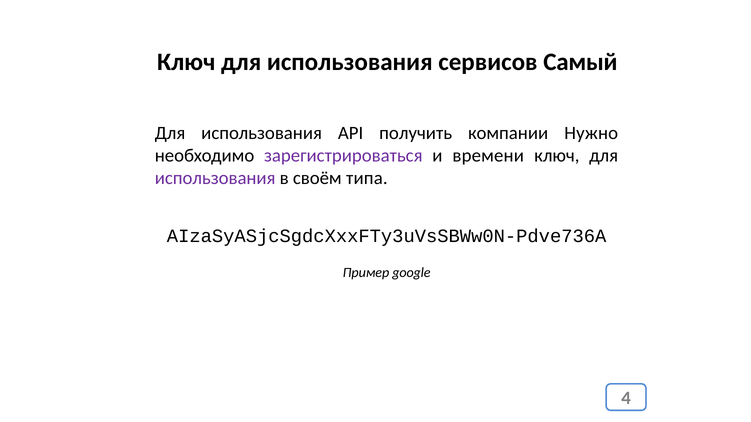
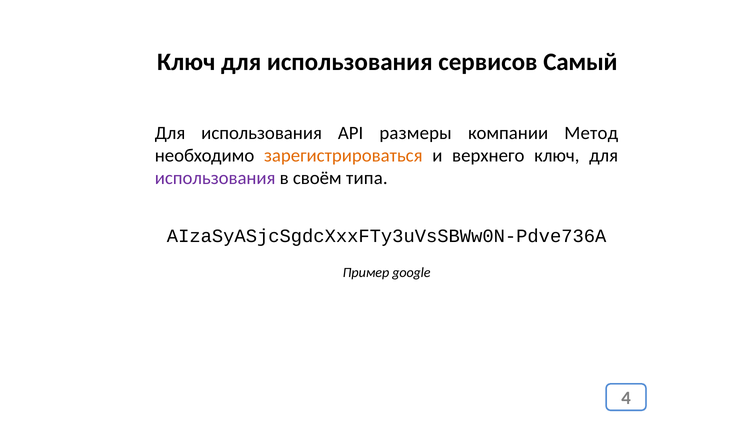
получить: получить -> размеры
Нужно: Нужно -> Метод
зарегистрироваться colour: purple -> orange
времени: времени -> верхнего
